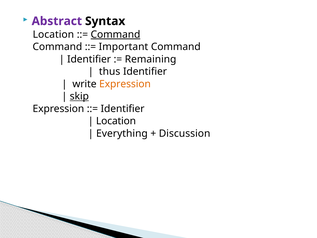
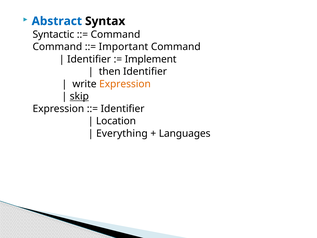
Abstract colour: purple -> blue
Location at (53, 34): Location -> Syntactic
Command at (115, 34) underline: present -> none
Remaining: Remaining -> Implement
thus: thus -> then
Discussion: Discussion -> Languages
